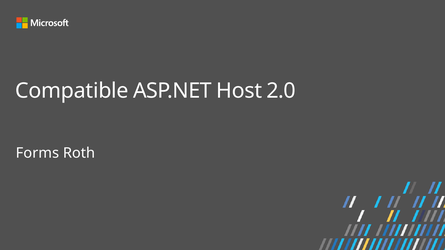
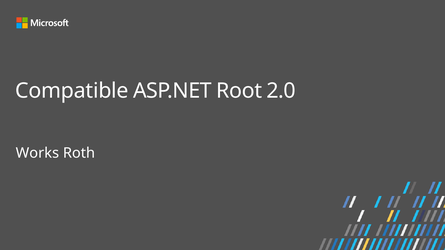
Host: Host -> Root
Forms: Forms -> Works
